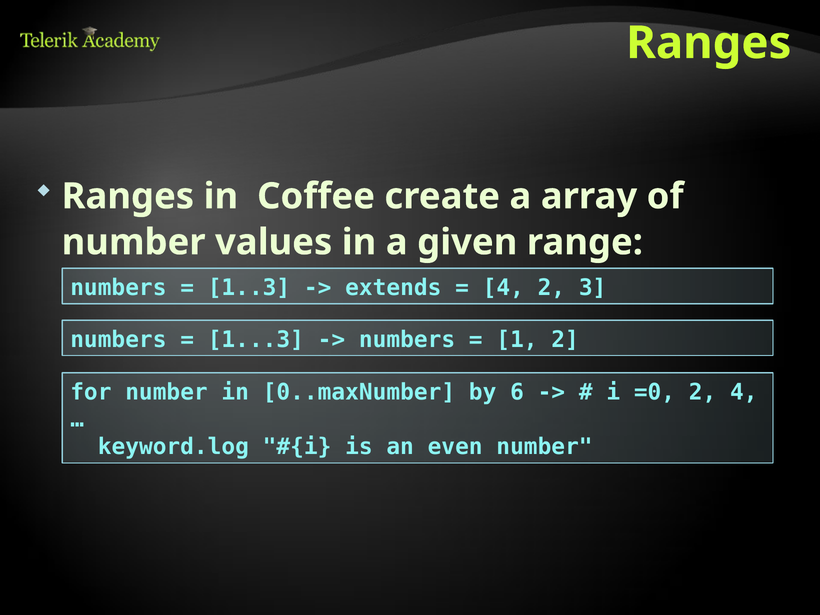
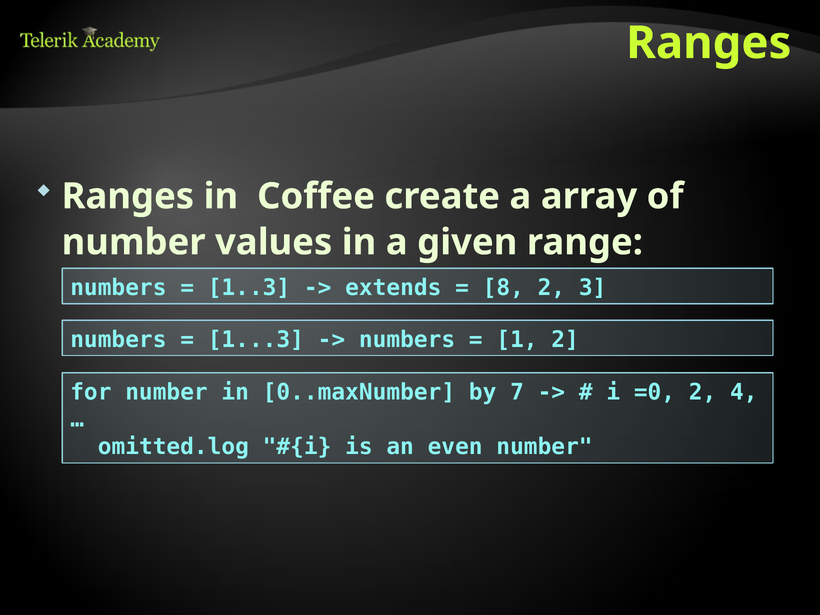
4 at (503, 288): 4 -> 8
6: 6 -> 7
keyword.log: keyword.log -> omitted.log
